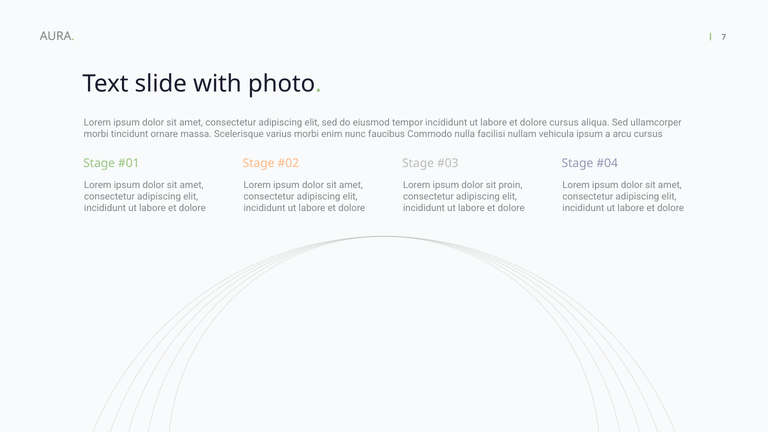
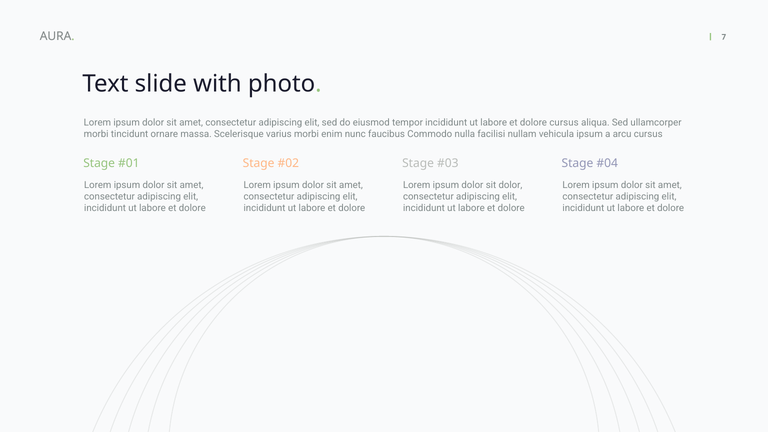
sit proin: proin -> dolor
